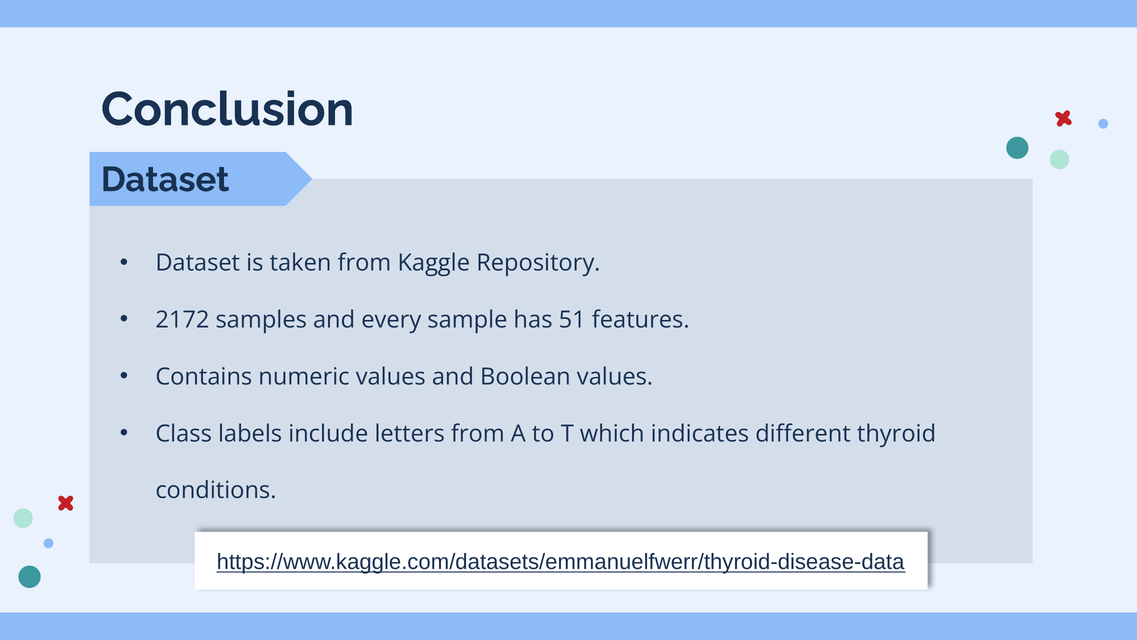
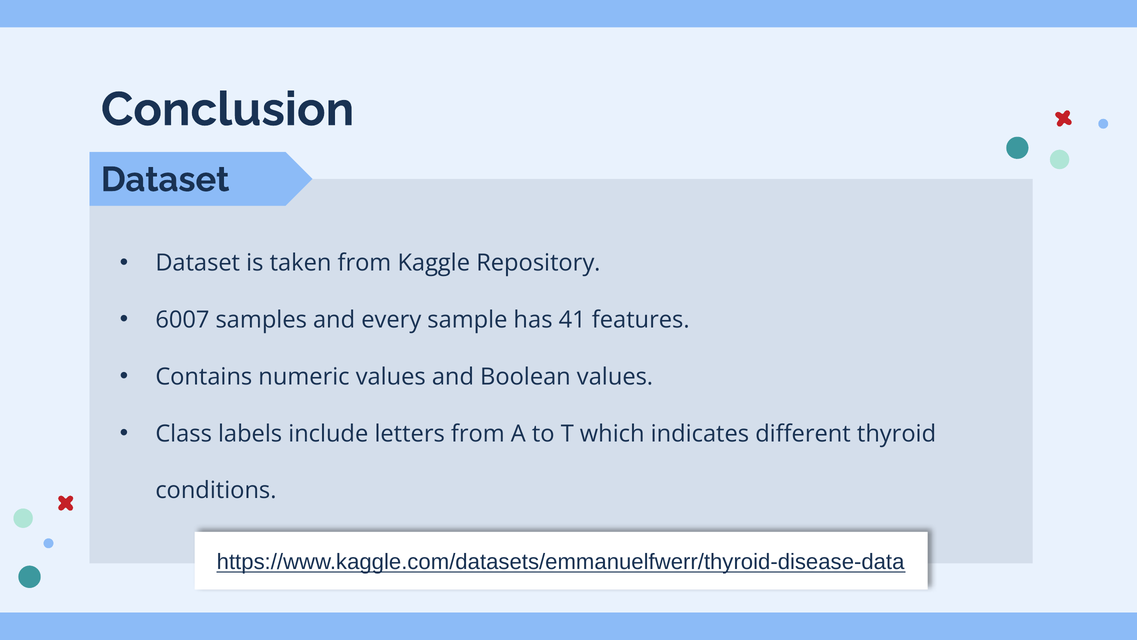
2172: 2172 -> 6007
51: 51 -> 41
